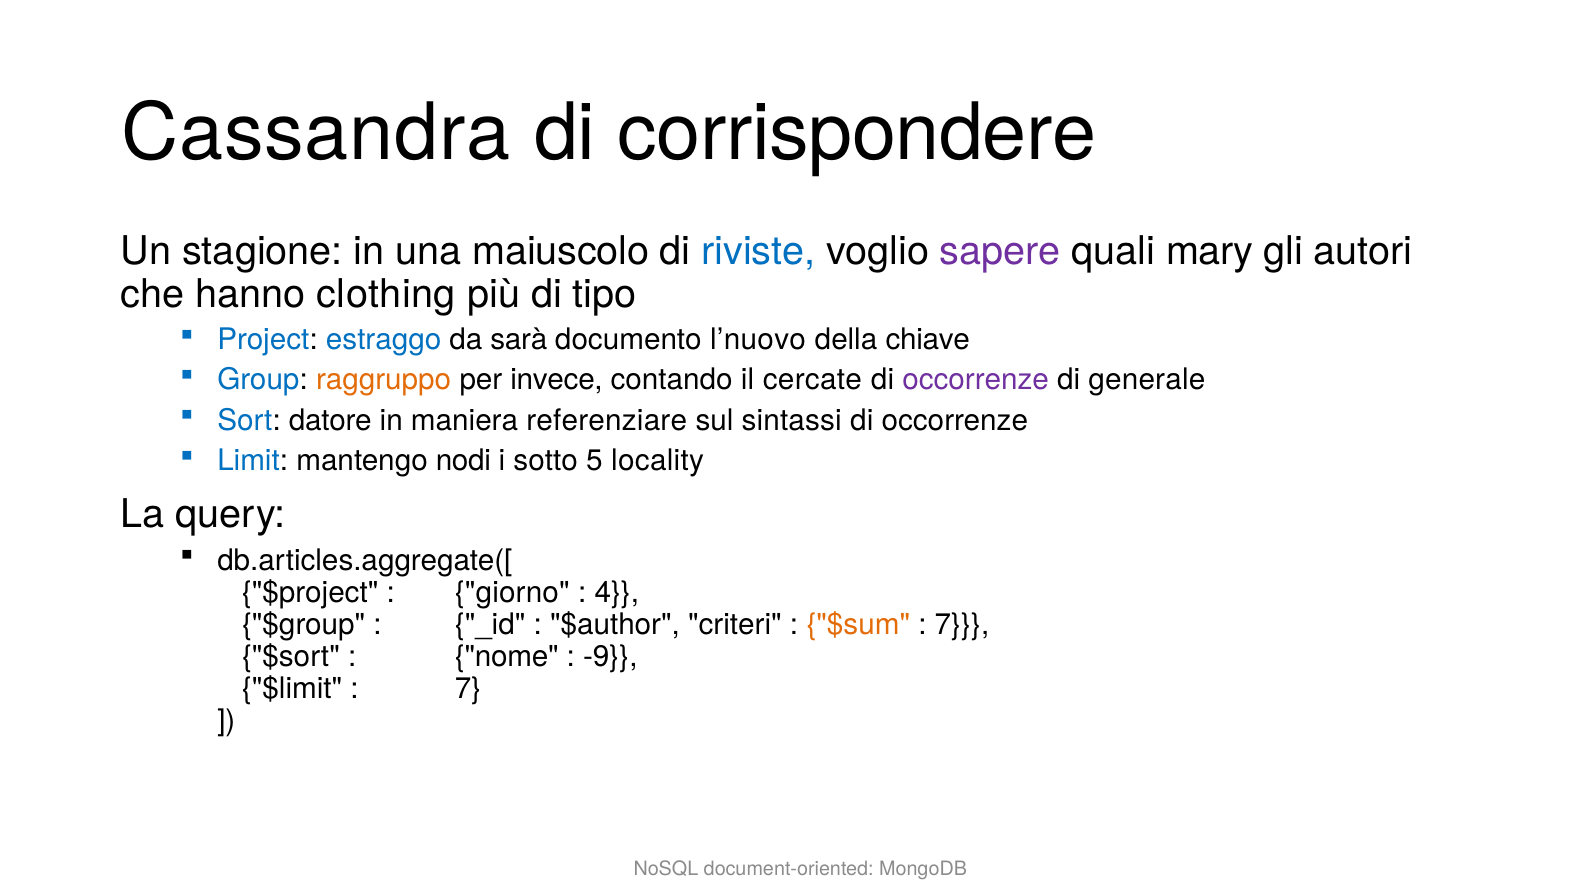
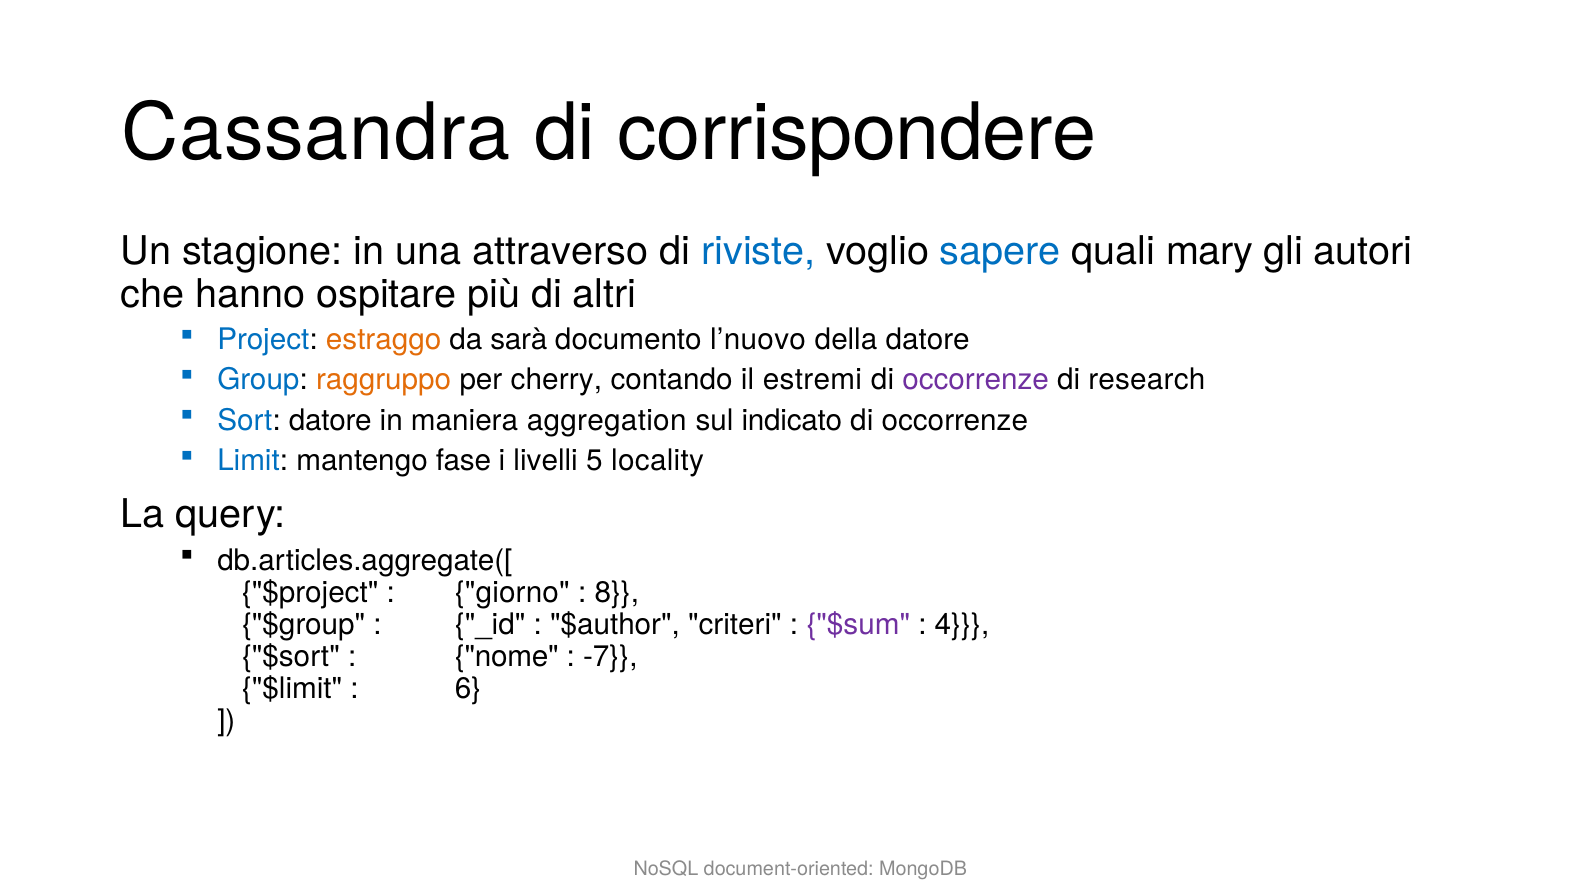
maiuscolo: maiuscolo -> attraverso
sapere colour: purple -> blue
clothing: clothing -> ospitare
tipo: tipo -> altri
estraggo colour: blue -> orange
della chiave: chiave -> datore
invece: invece -> cherry
cercate: cercate -> estremi
generale: generale -> research
referenziare: referenziare -> aggregation
sintassi: sintassi -> indicato
nodi: nodi -> fase
sotto: sotto -> livelli
4: 4 -> 8
$sum colour: orange -> purple
7 at (962, 624): 7 -> 4
-9: -9 -> -7
7 at (468, 689): 7 -> 6
